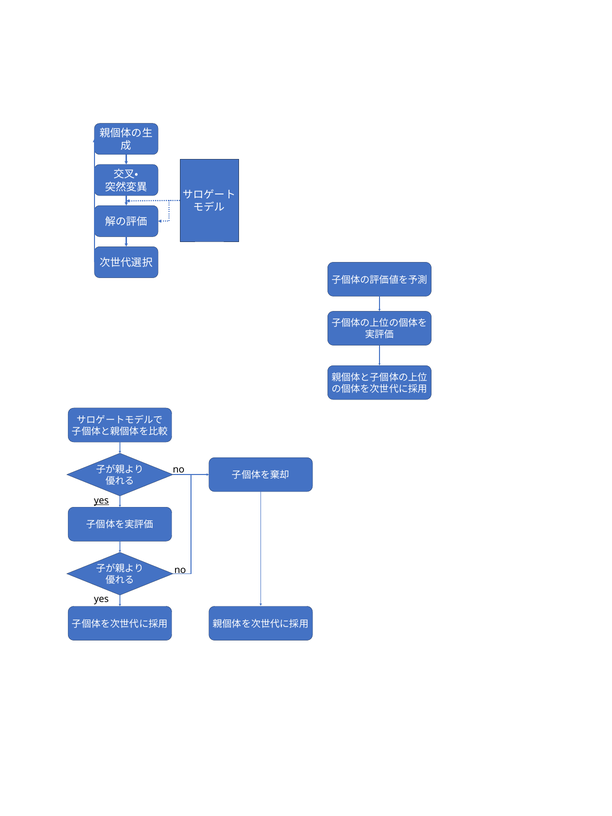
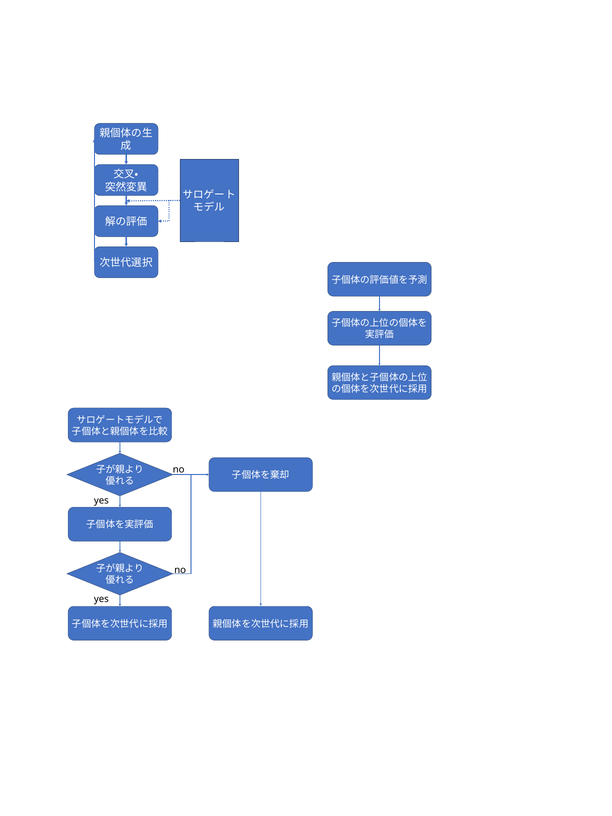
yes at (101, 501) underline: present -> none
